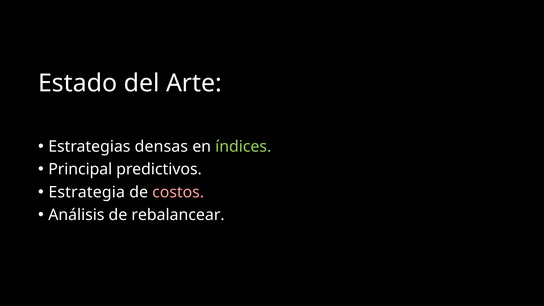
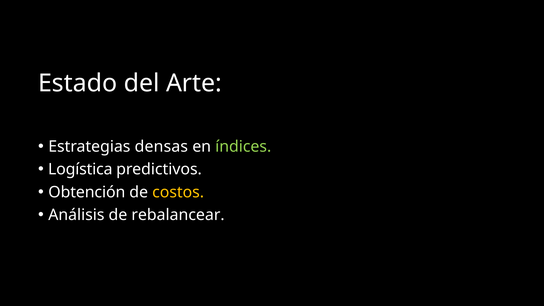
Principal: Principal -> Logística
Estrategia: Estrategia -> Obtención
costos colour: pink -> yellow
